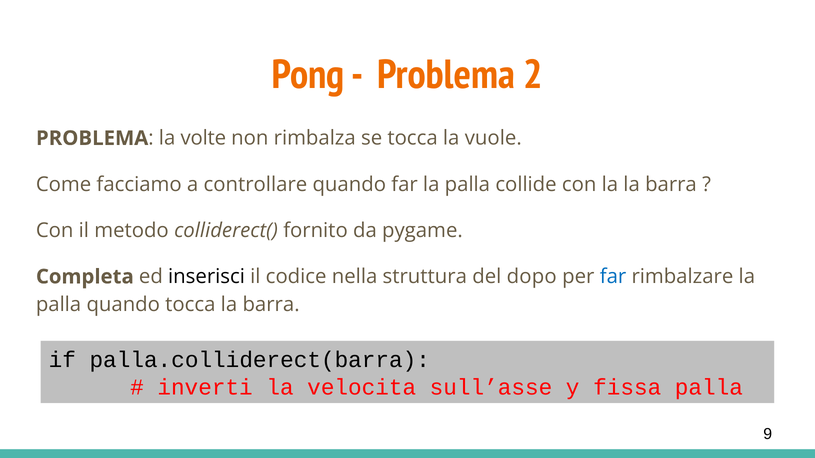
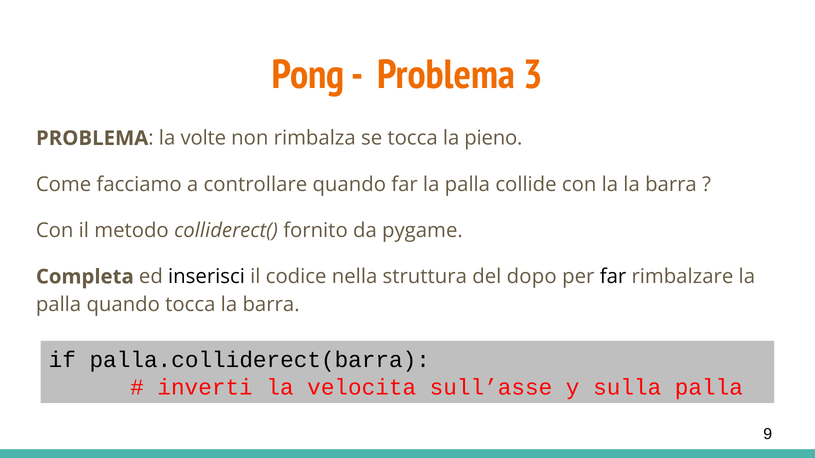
2: 2 -> 3
vuole: vuole -> pieno
far at (613, 277) colour: blue -> black
fissa: fissa -> sulla
